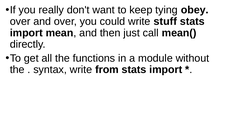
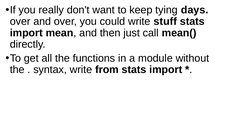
obey: obey -> days
